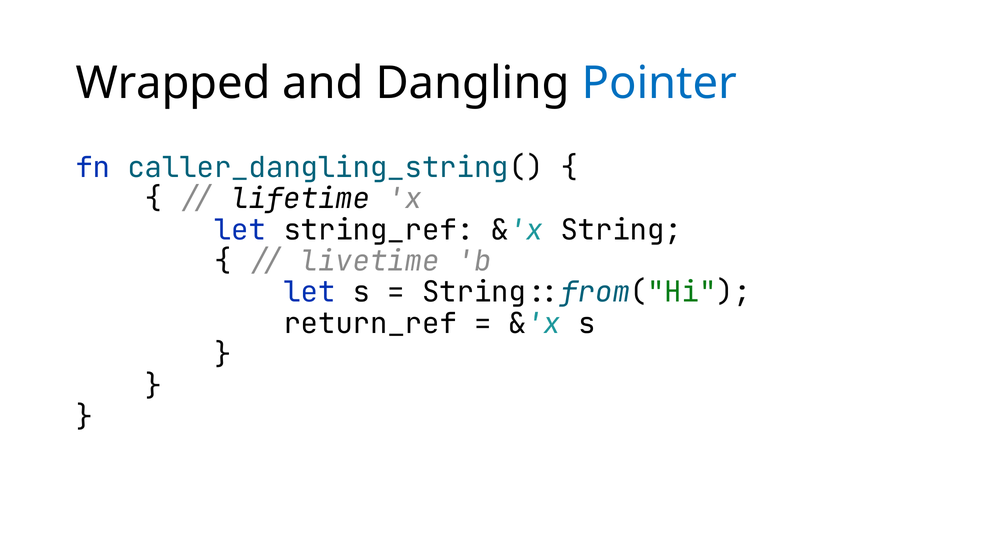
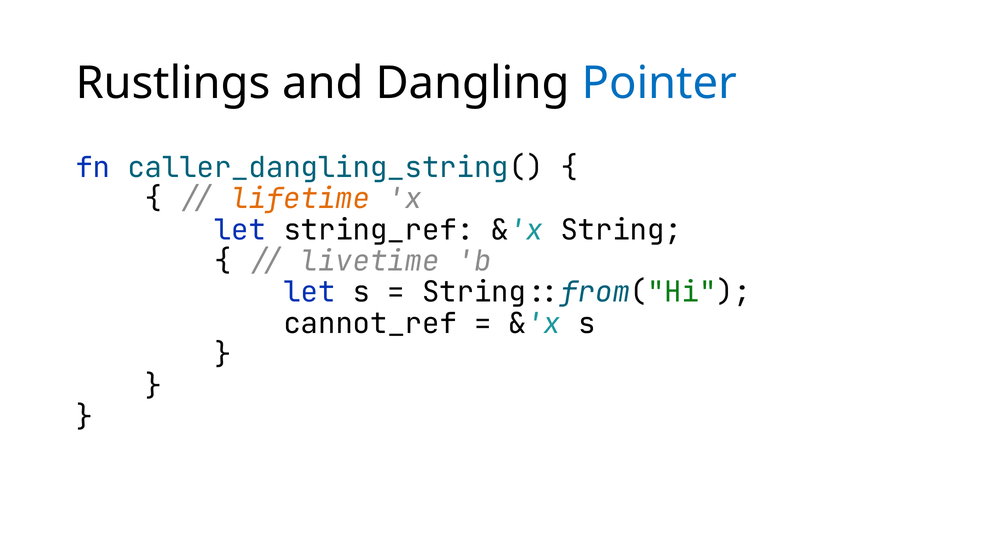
Wrapped: Wrapped -> Rustlings
lifetime colour: black -> orange
return_ref: return_ref -> cannot_ref
